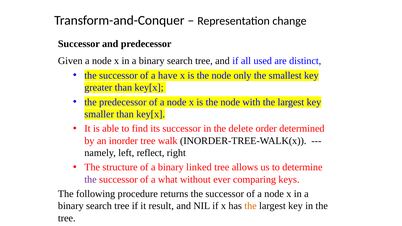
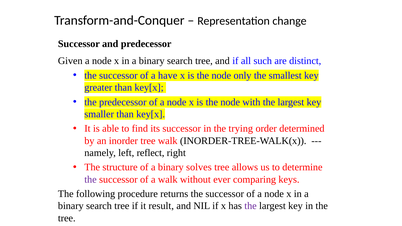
used: used -> such
delete: delete -> trying
linked: linked -> solves
a what: what -> walk
the at (251, 206) colour: orange -> purple
